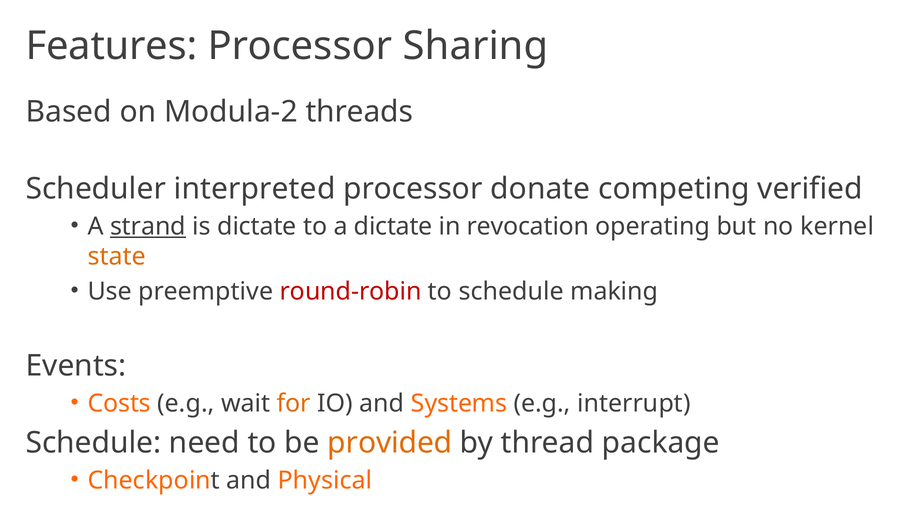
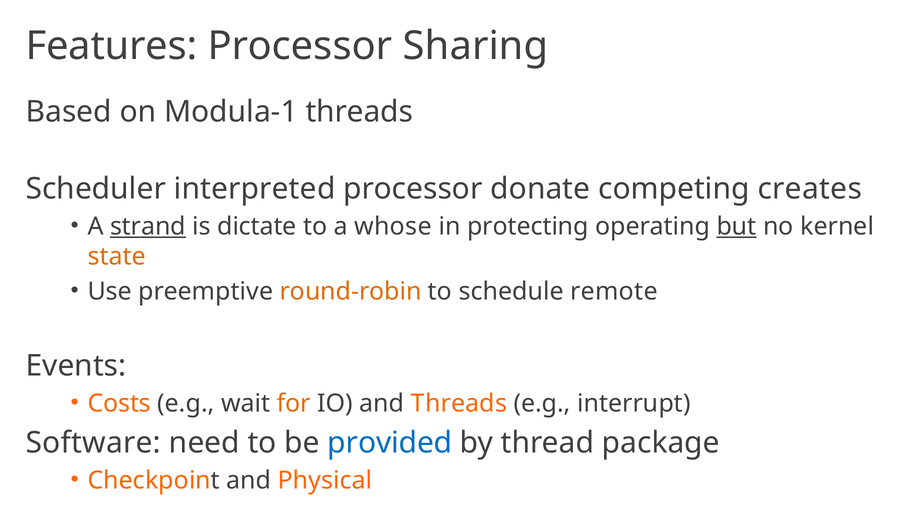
Modula-2: Modula-2 -> Modula-1
verified: verified -> creates
a dictate: dictate -> whose
revocation: revocation -> protecting
but underline: none -> present
round-robin colour: red -> orange
making: making -> remote
and Systems: Systems -> Threads
Schedule at (93, 443): Schedule -> Software
provided colour: orange -> blue
